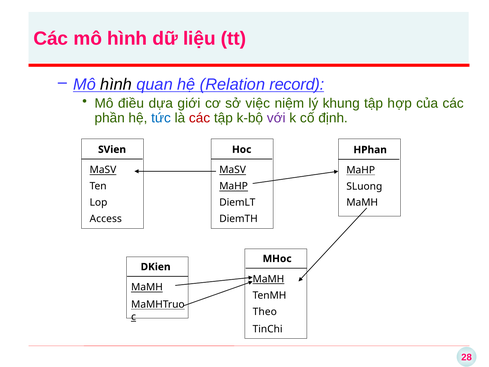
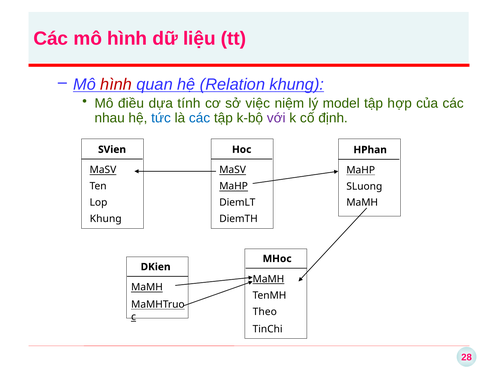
hình at (116, 85) colour: black -> red
Relation record: record -> khung
giới: giới -> tính
khung: khung -> model
phần: phần -> nhau
các at (200, 118) colour: red -> blue
Access at (106, 219): Access -> Khung
